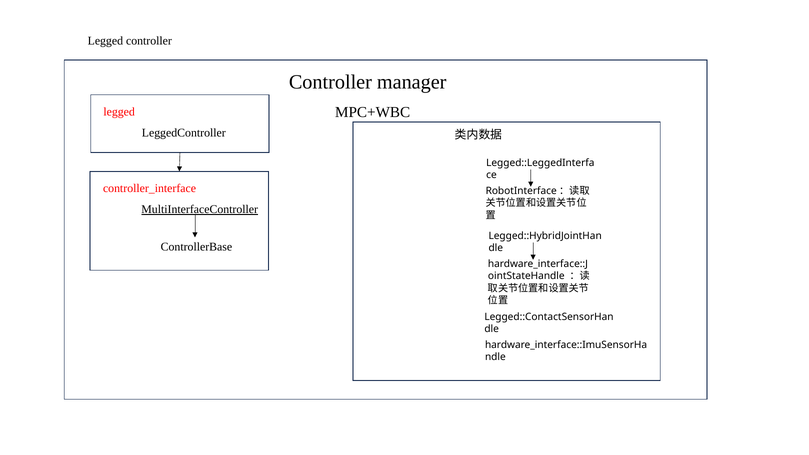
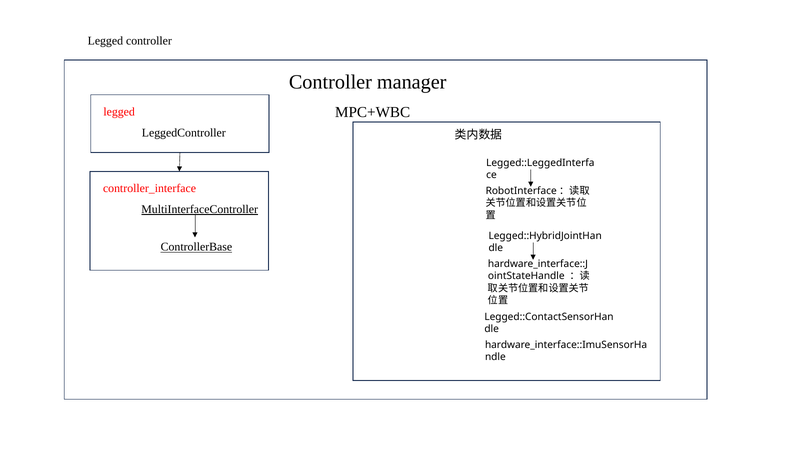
ControllerBase underline: none -> present
